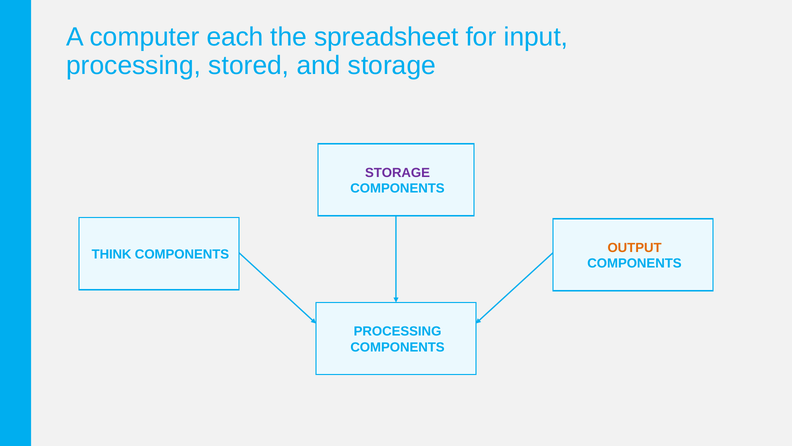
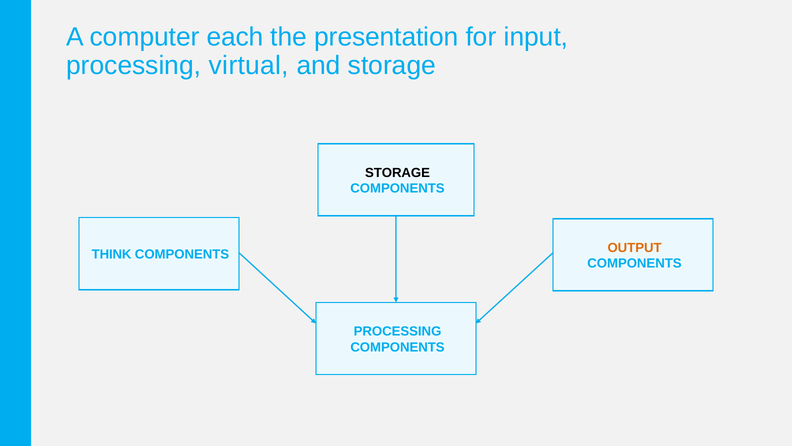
spreadsheet: spreadsheet -> presentation
stored: stored -> virtual
STORAGE at (398, 173) colour: purple -> black
